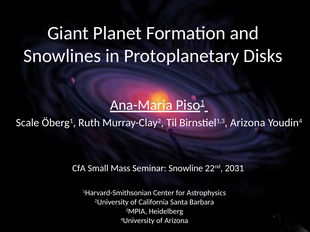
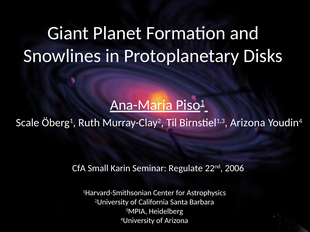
Mass: Mass -> Karin
Snowline: Snowline -> Regulate
2031: 2031 -> 2006
